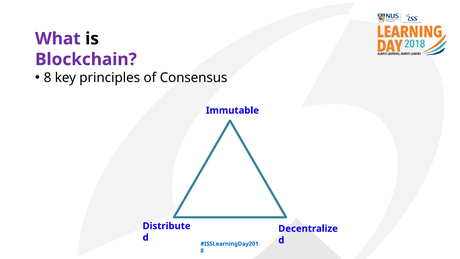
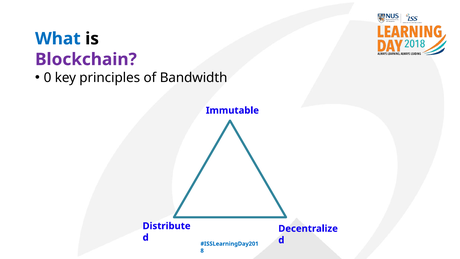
What colour: purple -> blue
8 at (48, 78): 8 -> 0
Consensus: Consensus -> Bandwidth
